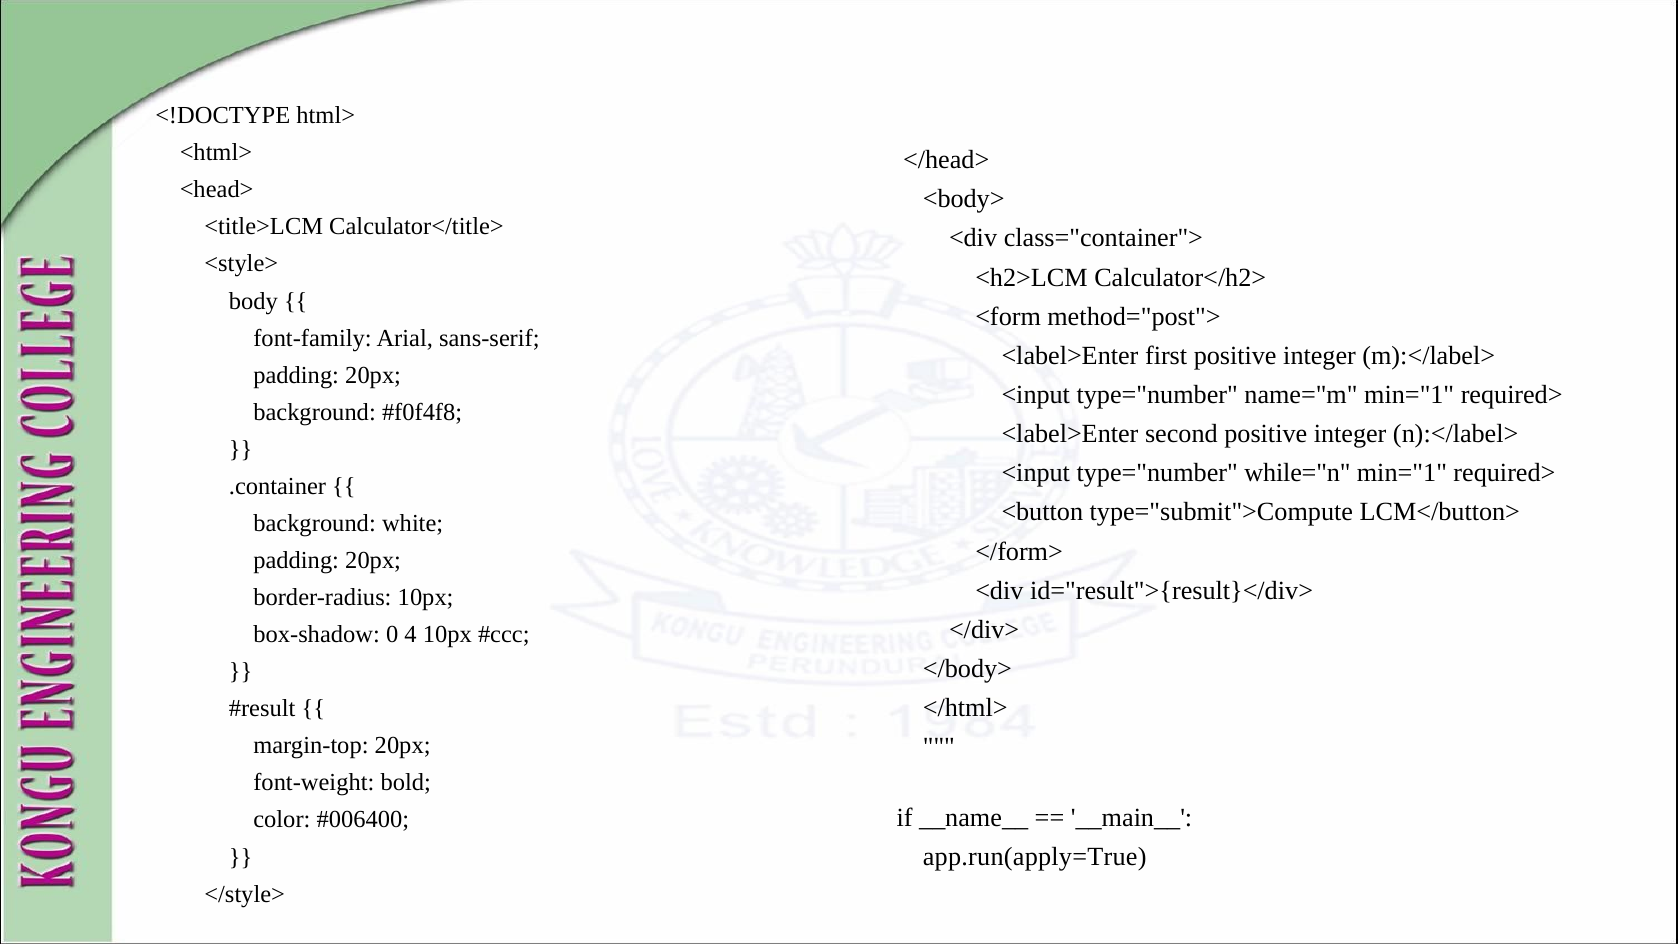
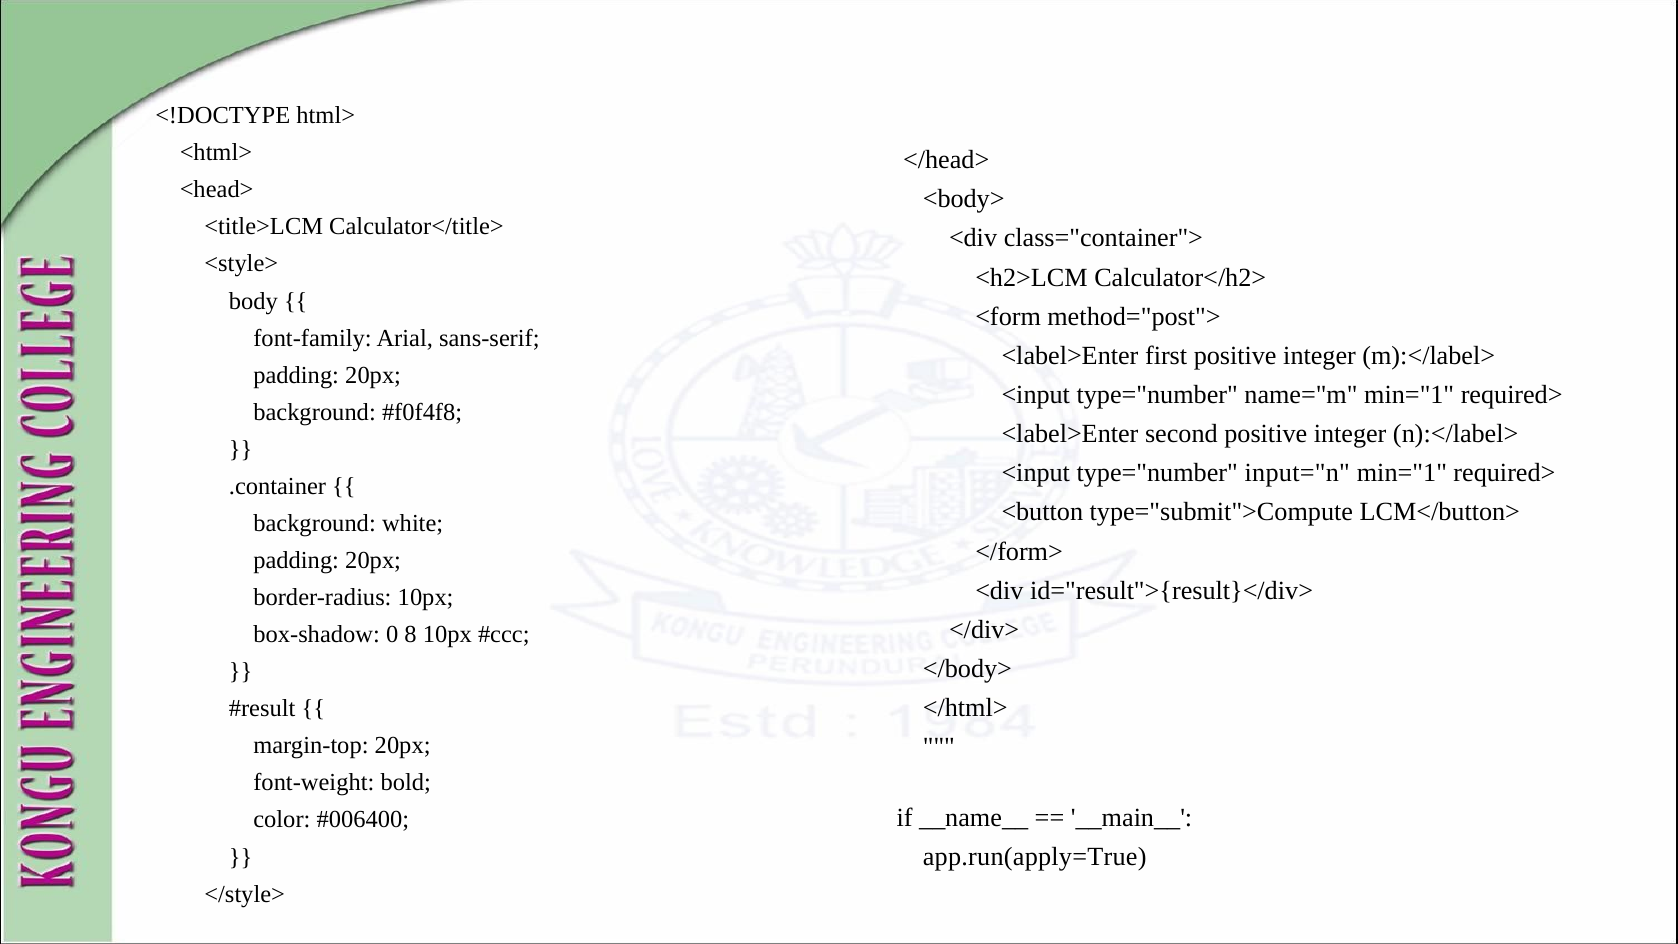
while="n: while="n -> input="n
4: 4 -> 8
